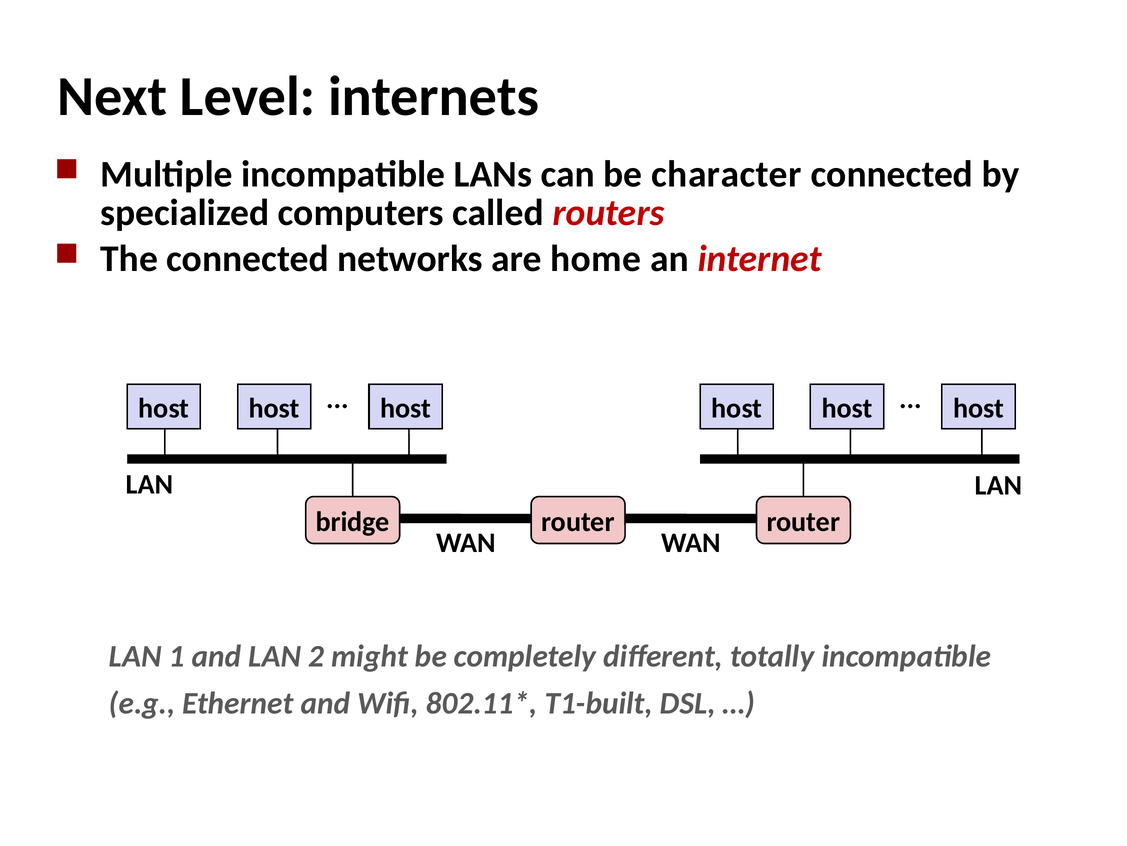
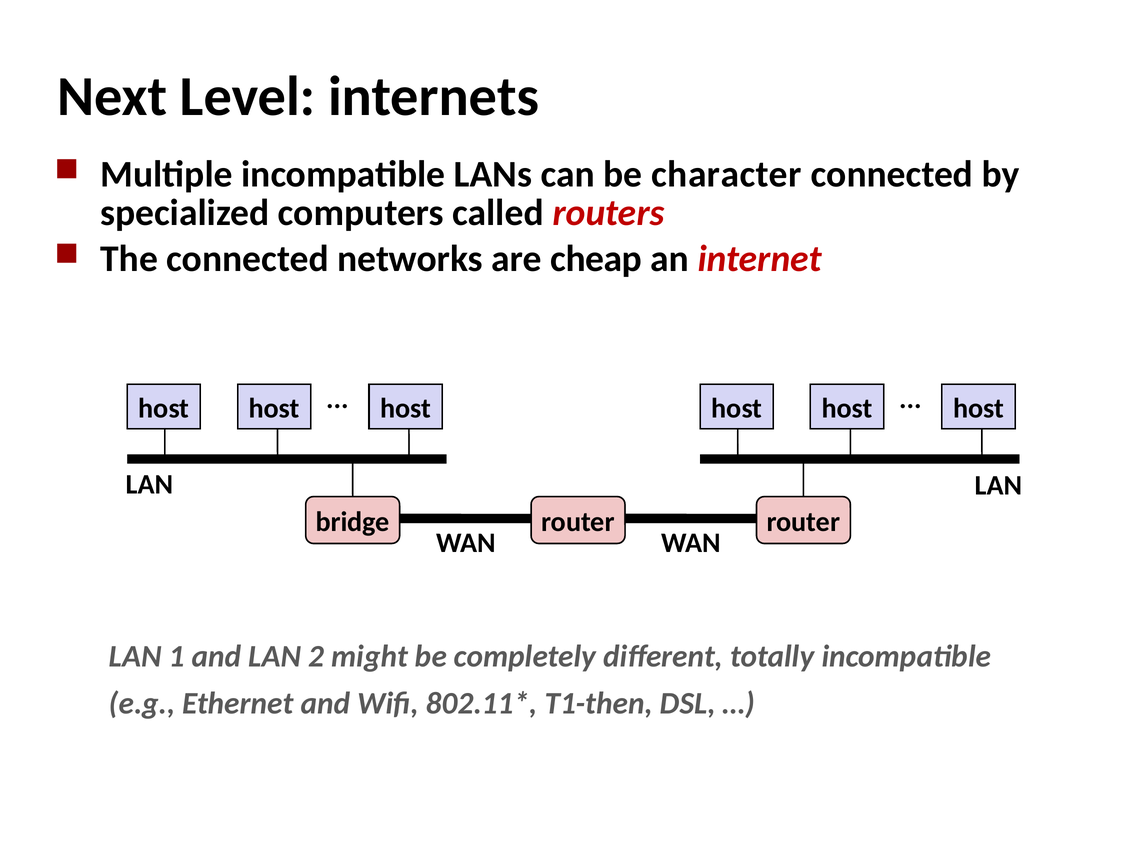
home: home -> cheap
T1-built: T1-built -> T1-then
